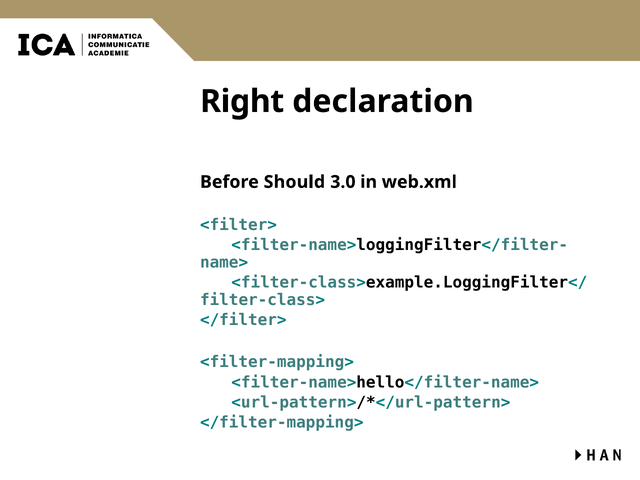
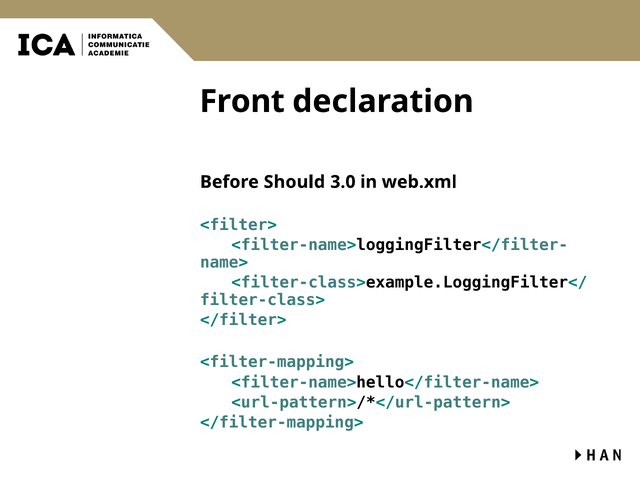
Right: Right -> Front
